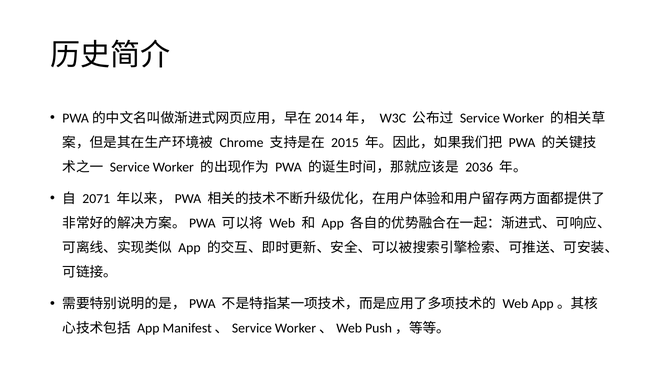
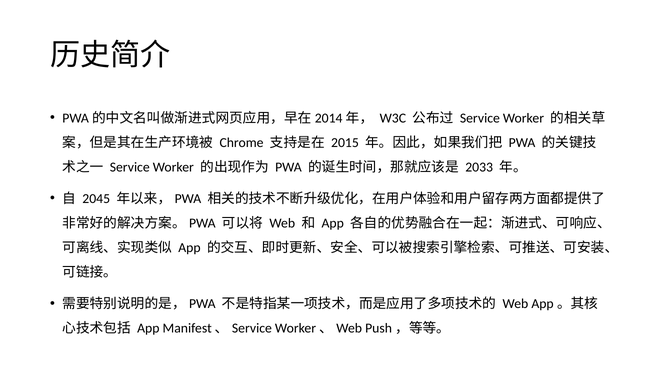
2036: 2036 -> 2033
2071: 2071 -> 2045
